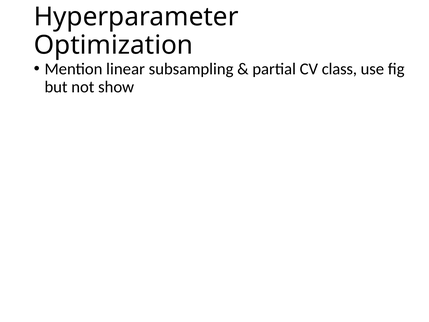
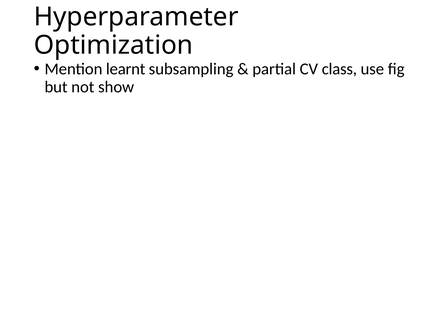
linear: linear -> learnt
